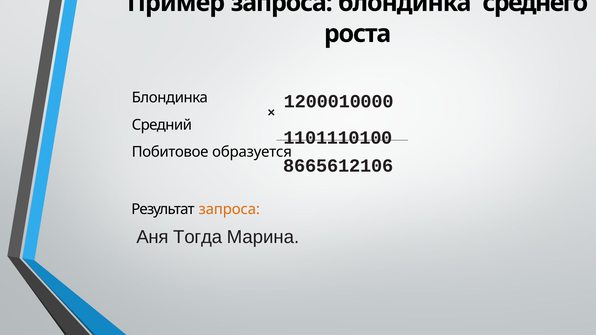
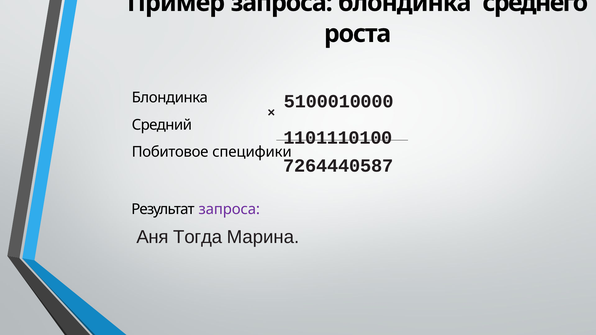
1200010000: 1200010000 -> 5100010000
образуется: образуется -> специфики
8665612106: 8665612106 -> 7264440587
запроса at (229, 209) colour: orange -> purple
